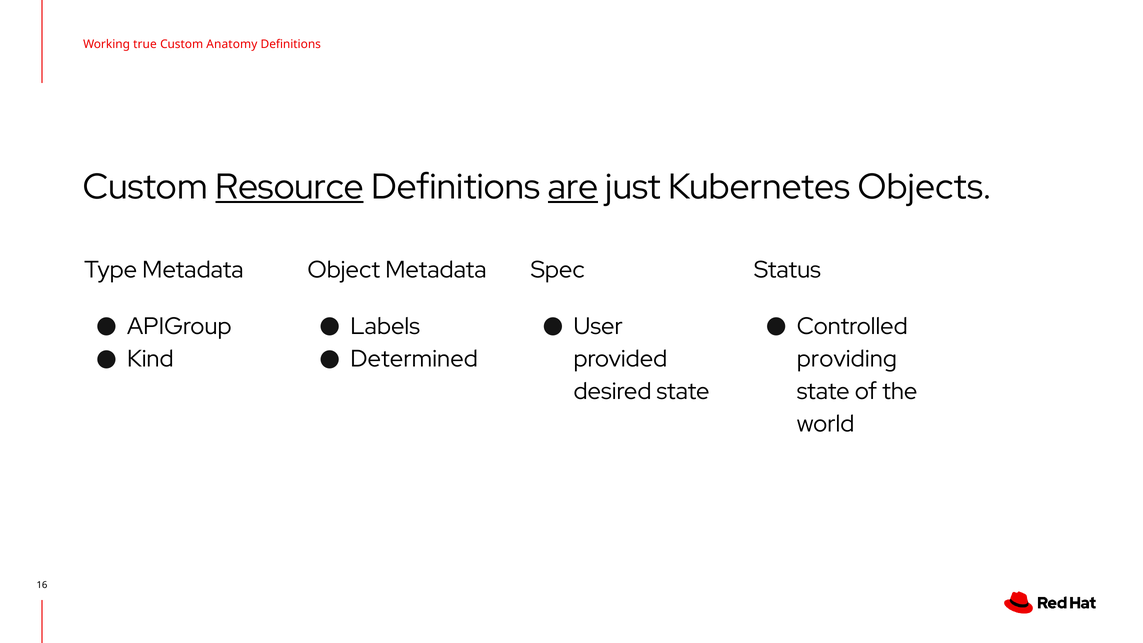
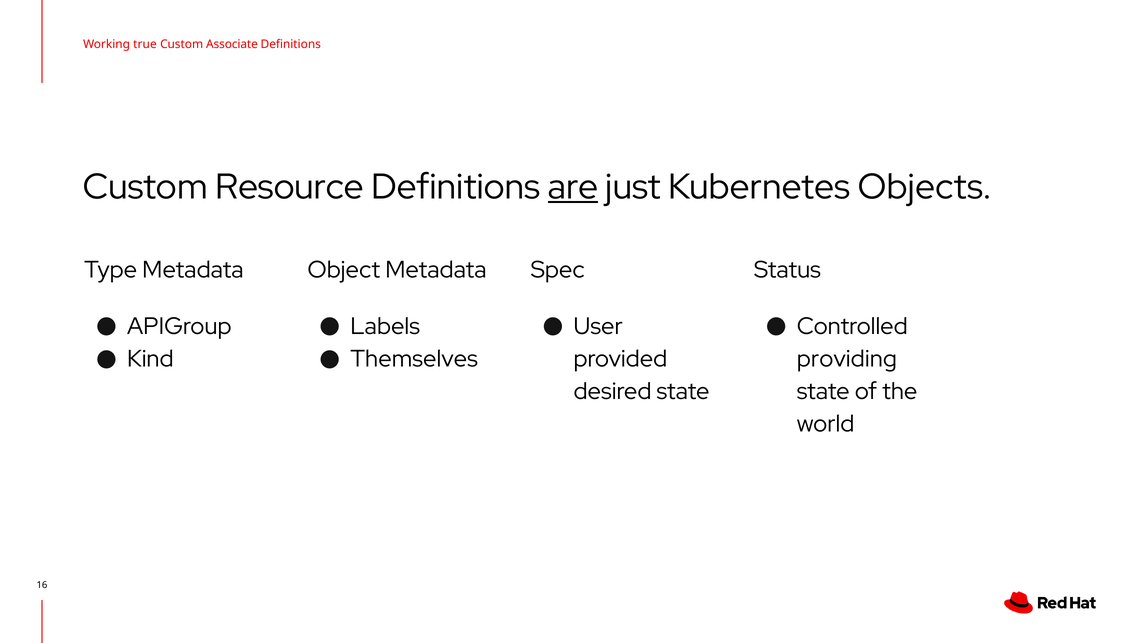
Anatomy: Anatomy -> Associate
Resource underline: present -> none
Determined: Determined -> Themselves
